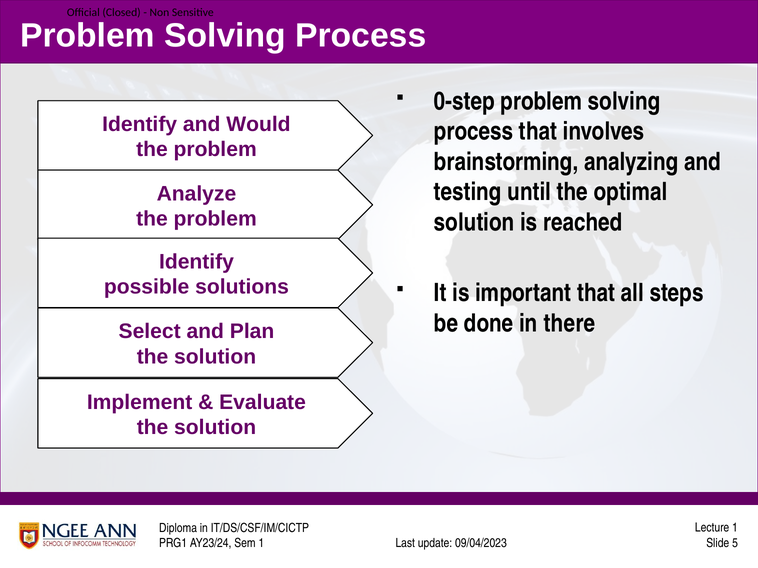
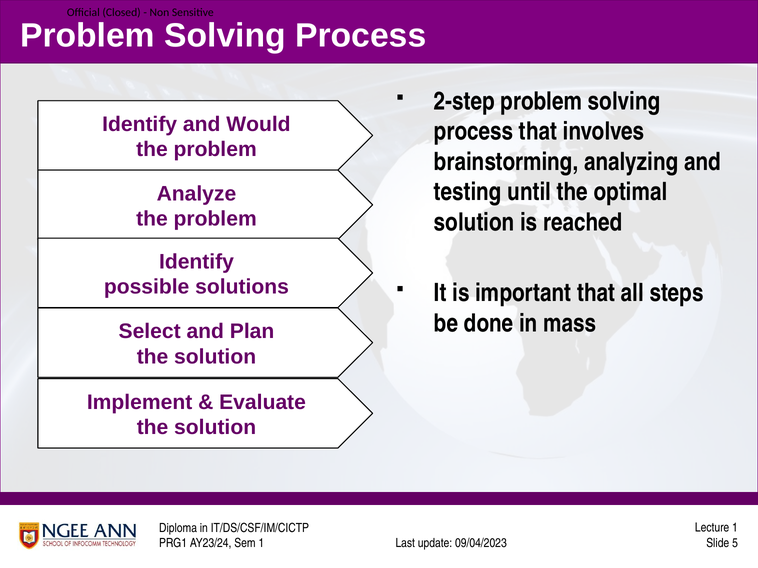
0-step: 0-step -> 2-step
there: there -> mass
